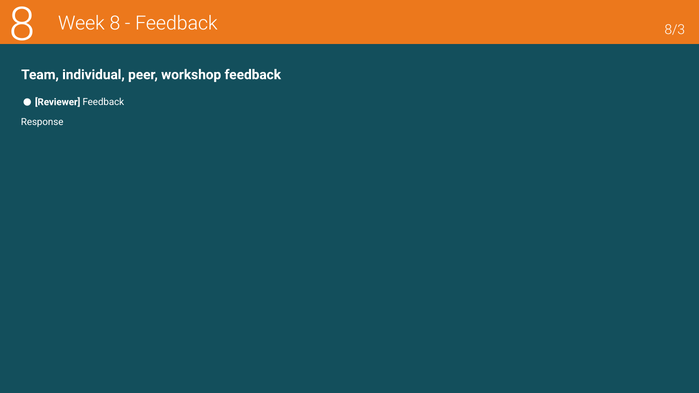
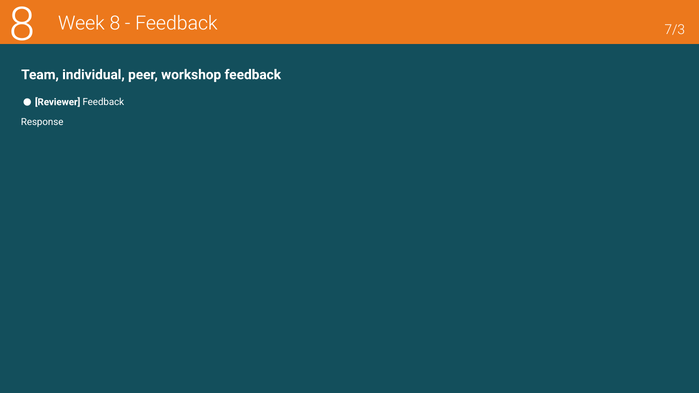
8/3: 8/3 -> 7/3
